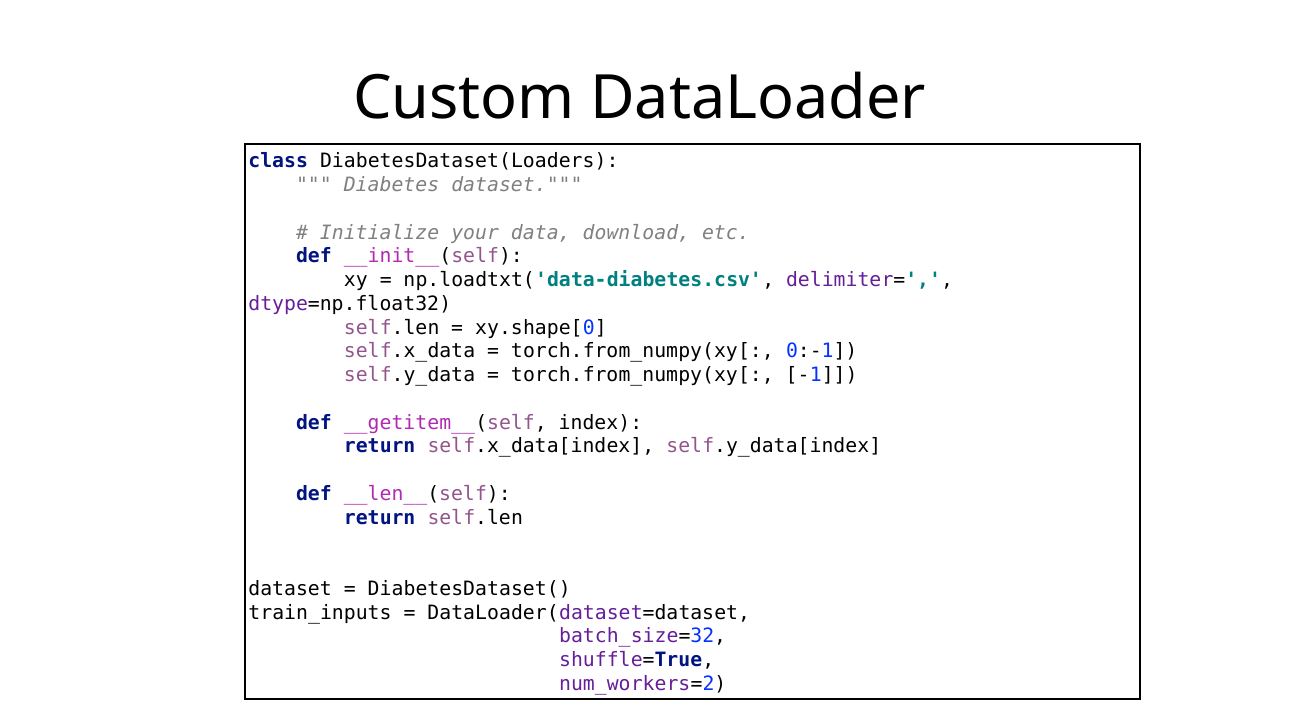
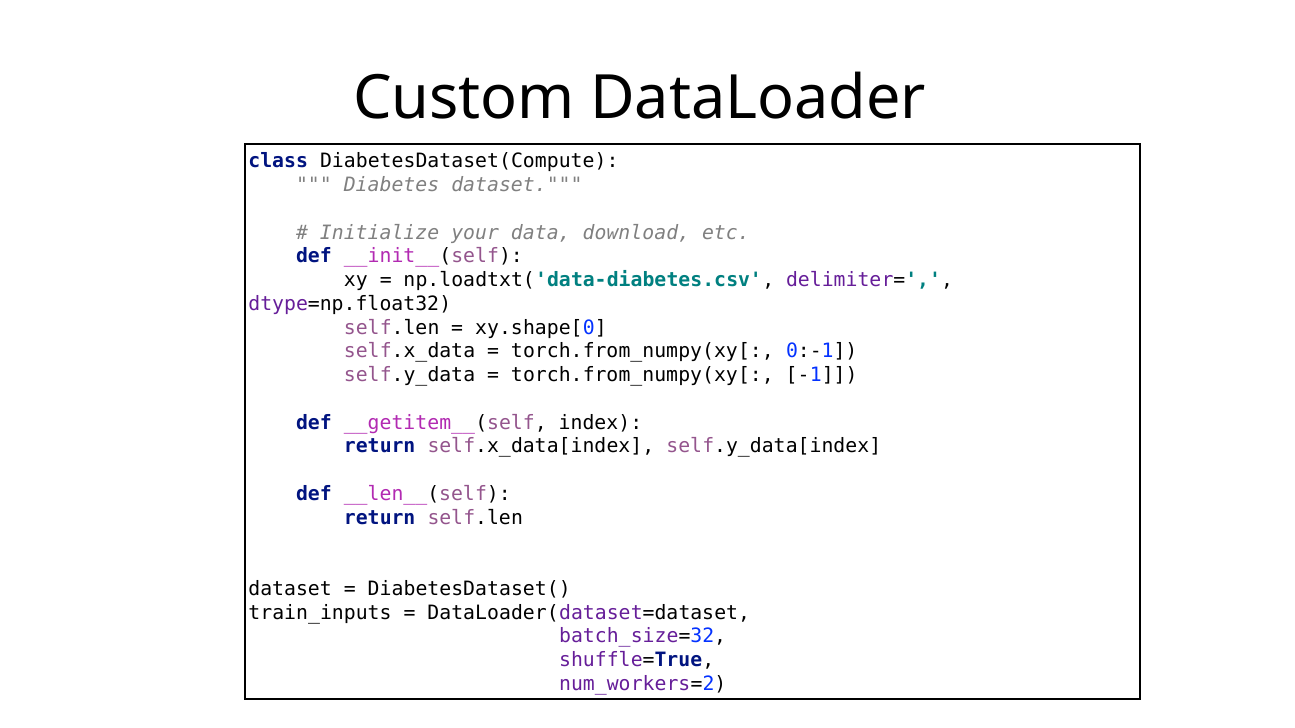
DiabetesDataset(Loaders: DiabetesDataset(Loaders -> DiabetesDataset(Compute
